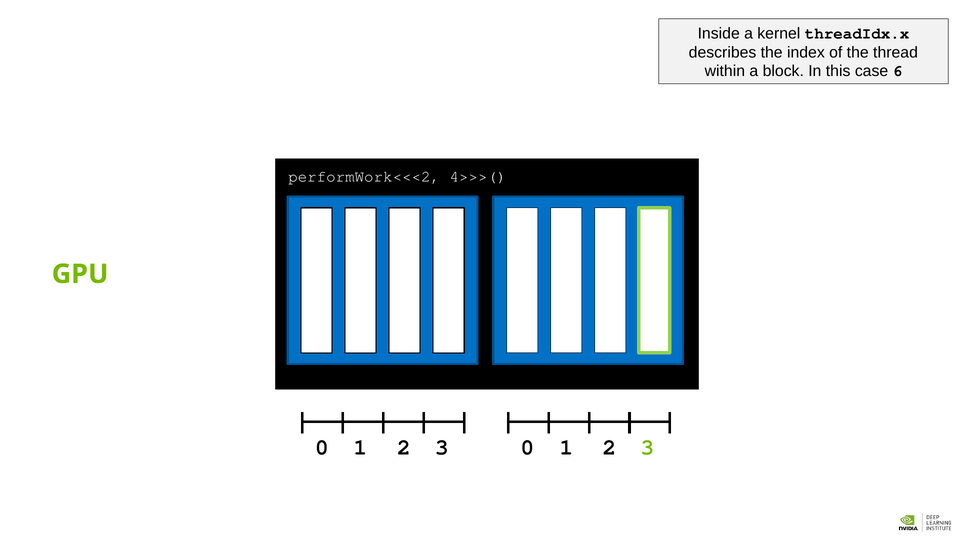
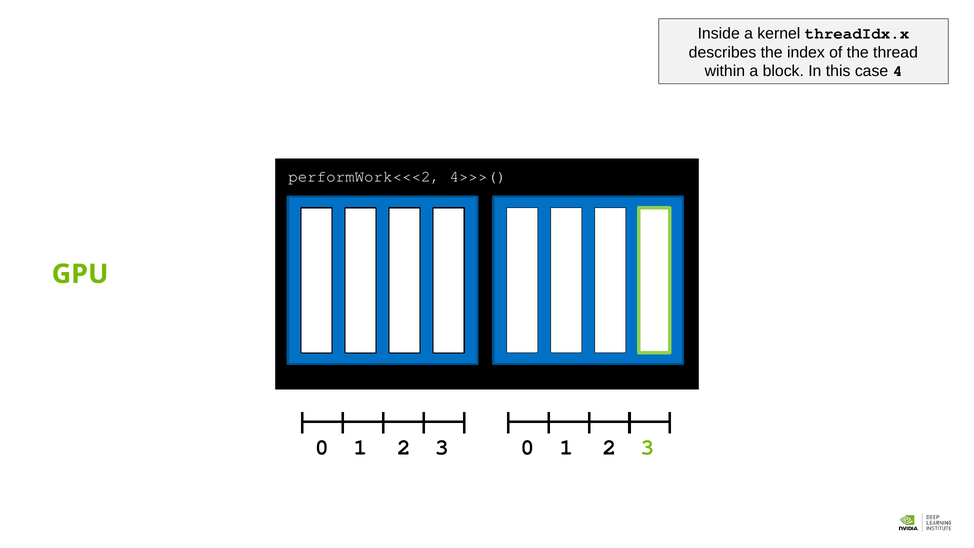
6: 6 -> 4
